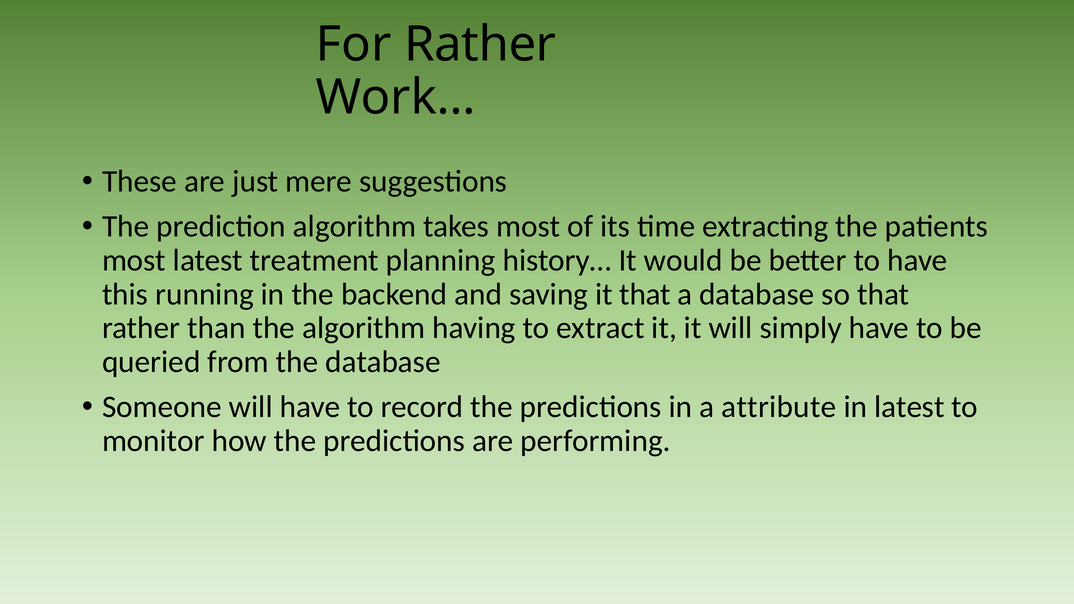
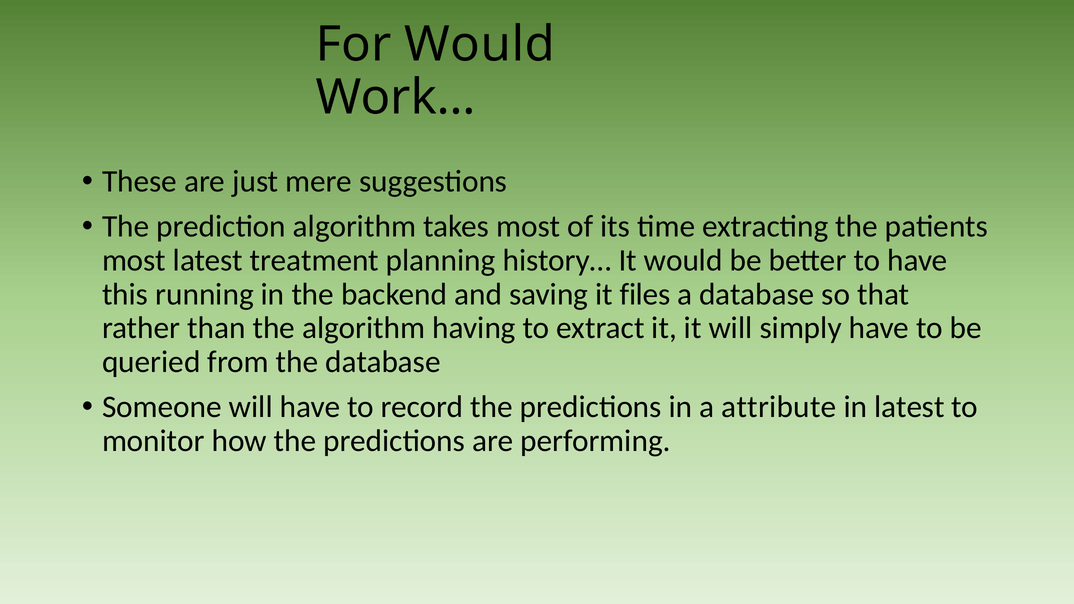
For Rather: Rather -> Would
it that: that -> files
